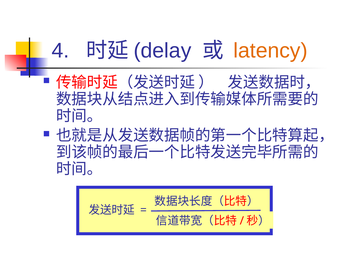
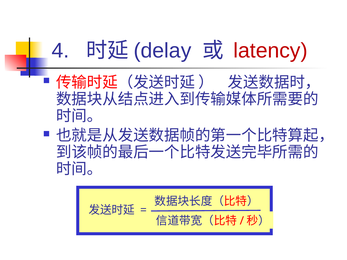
latency colour: orange -> red
